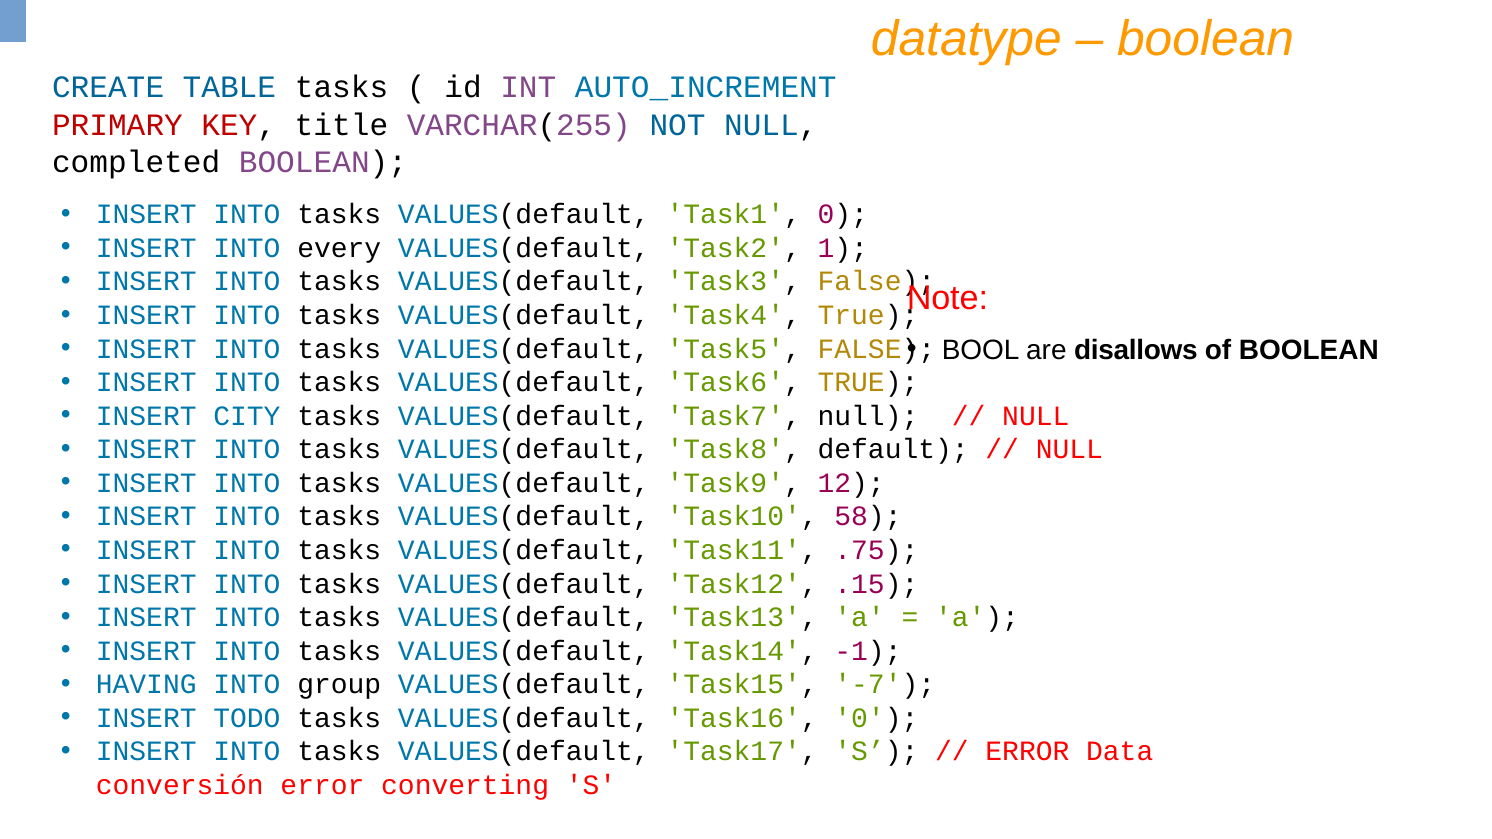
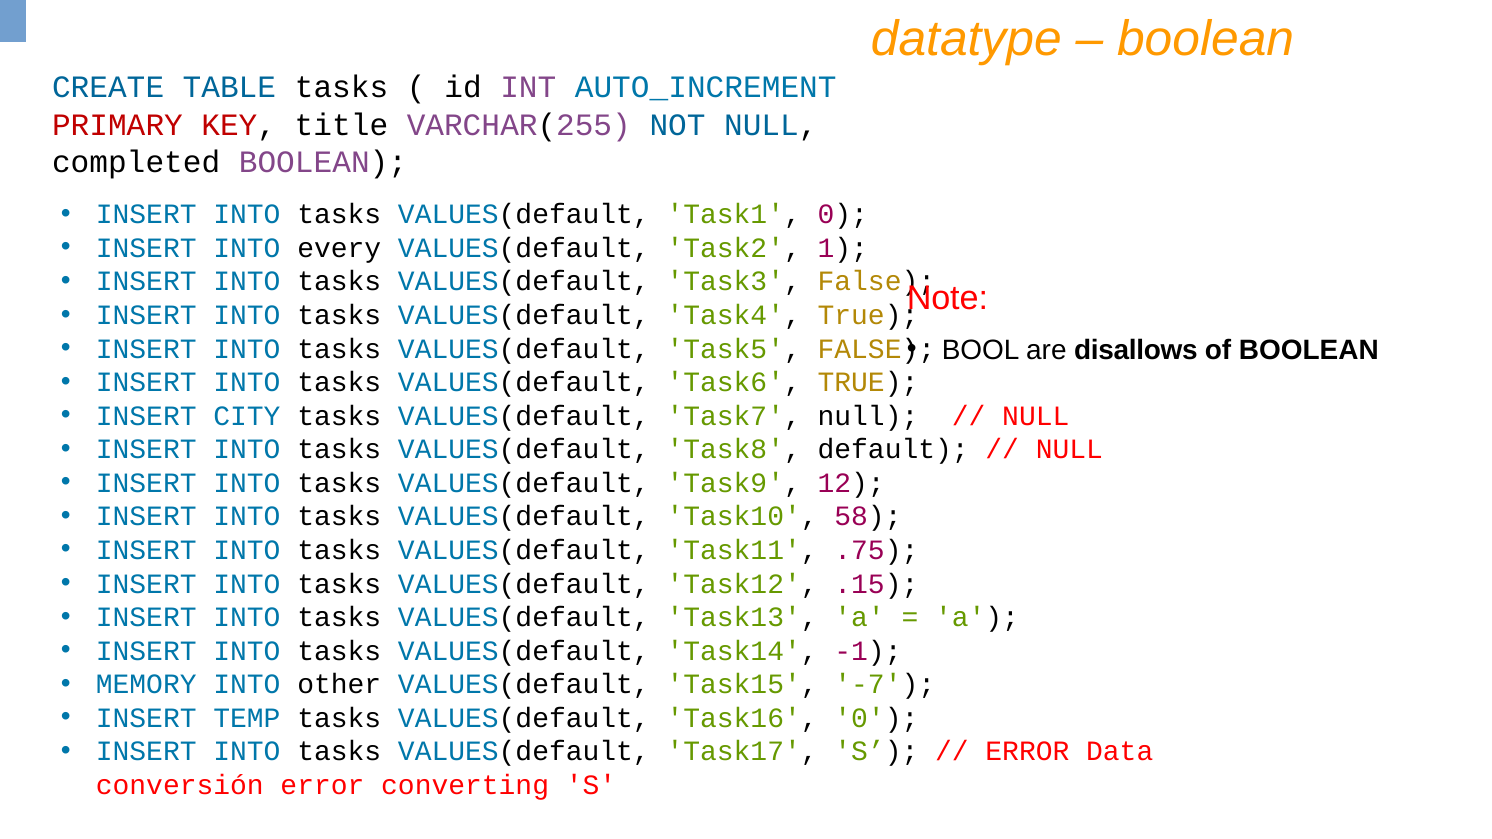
HAVING: HAVING -> MEMORY
group: group -> other
TODO: TODO -> TEMP
